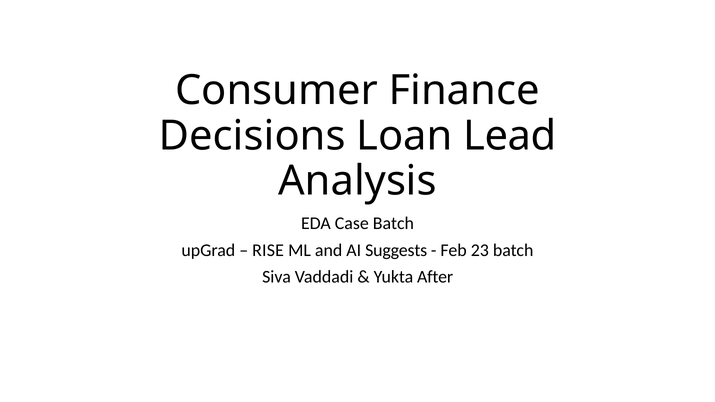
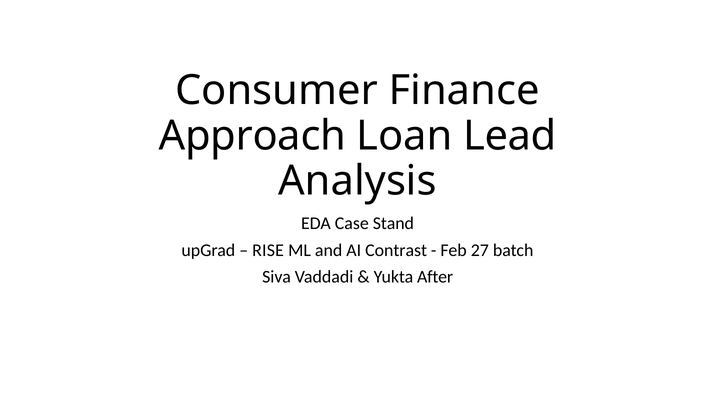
Decisions: Decisions -> Approach
Case Batch: Batch -> Stand
Suggests: Suggests -> Contrast
23: 23 -> 27
